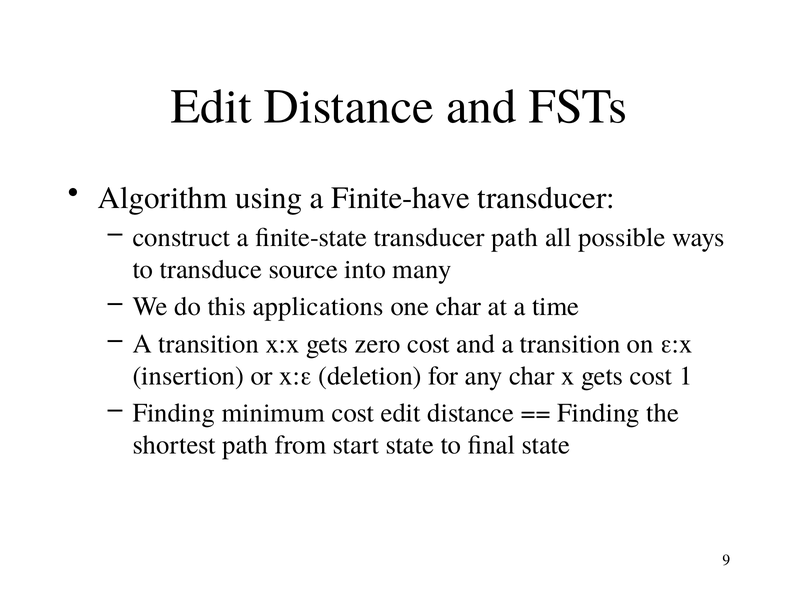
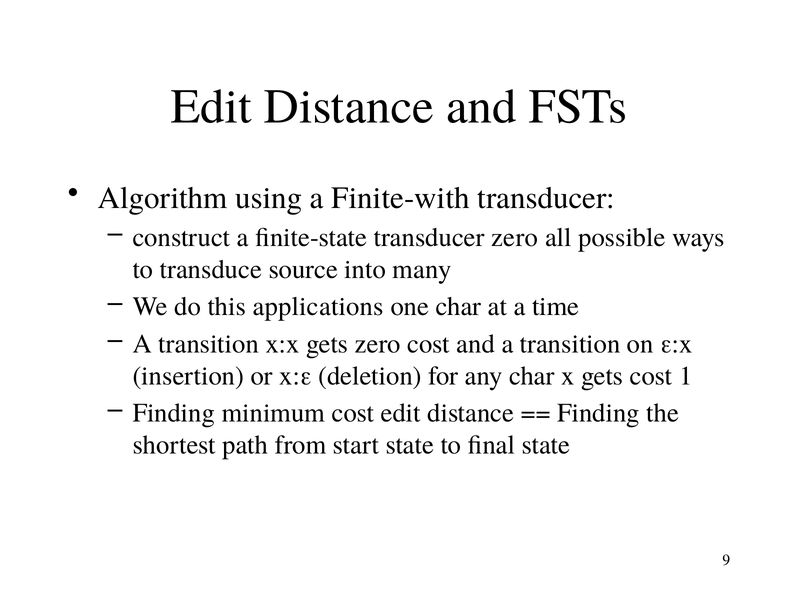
Finite-have: Finite-have -> Finite-with
transducer path: path -> zero
